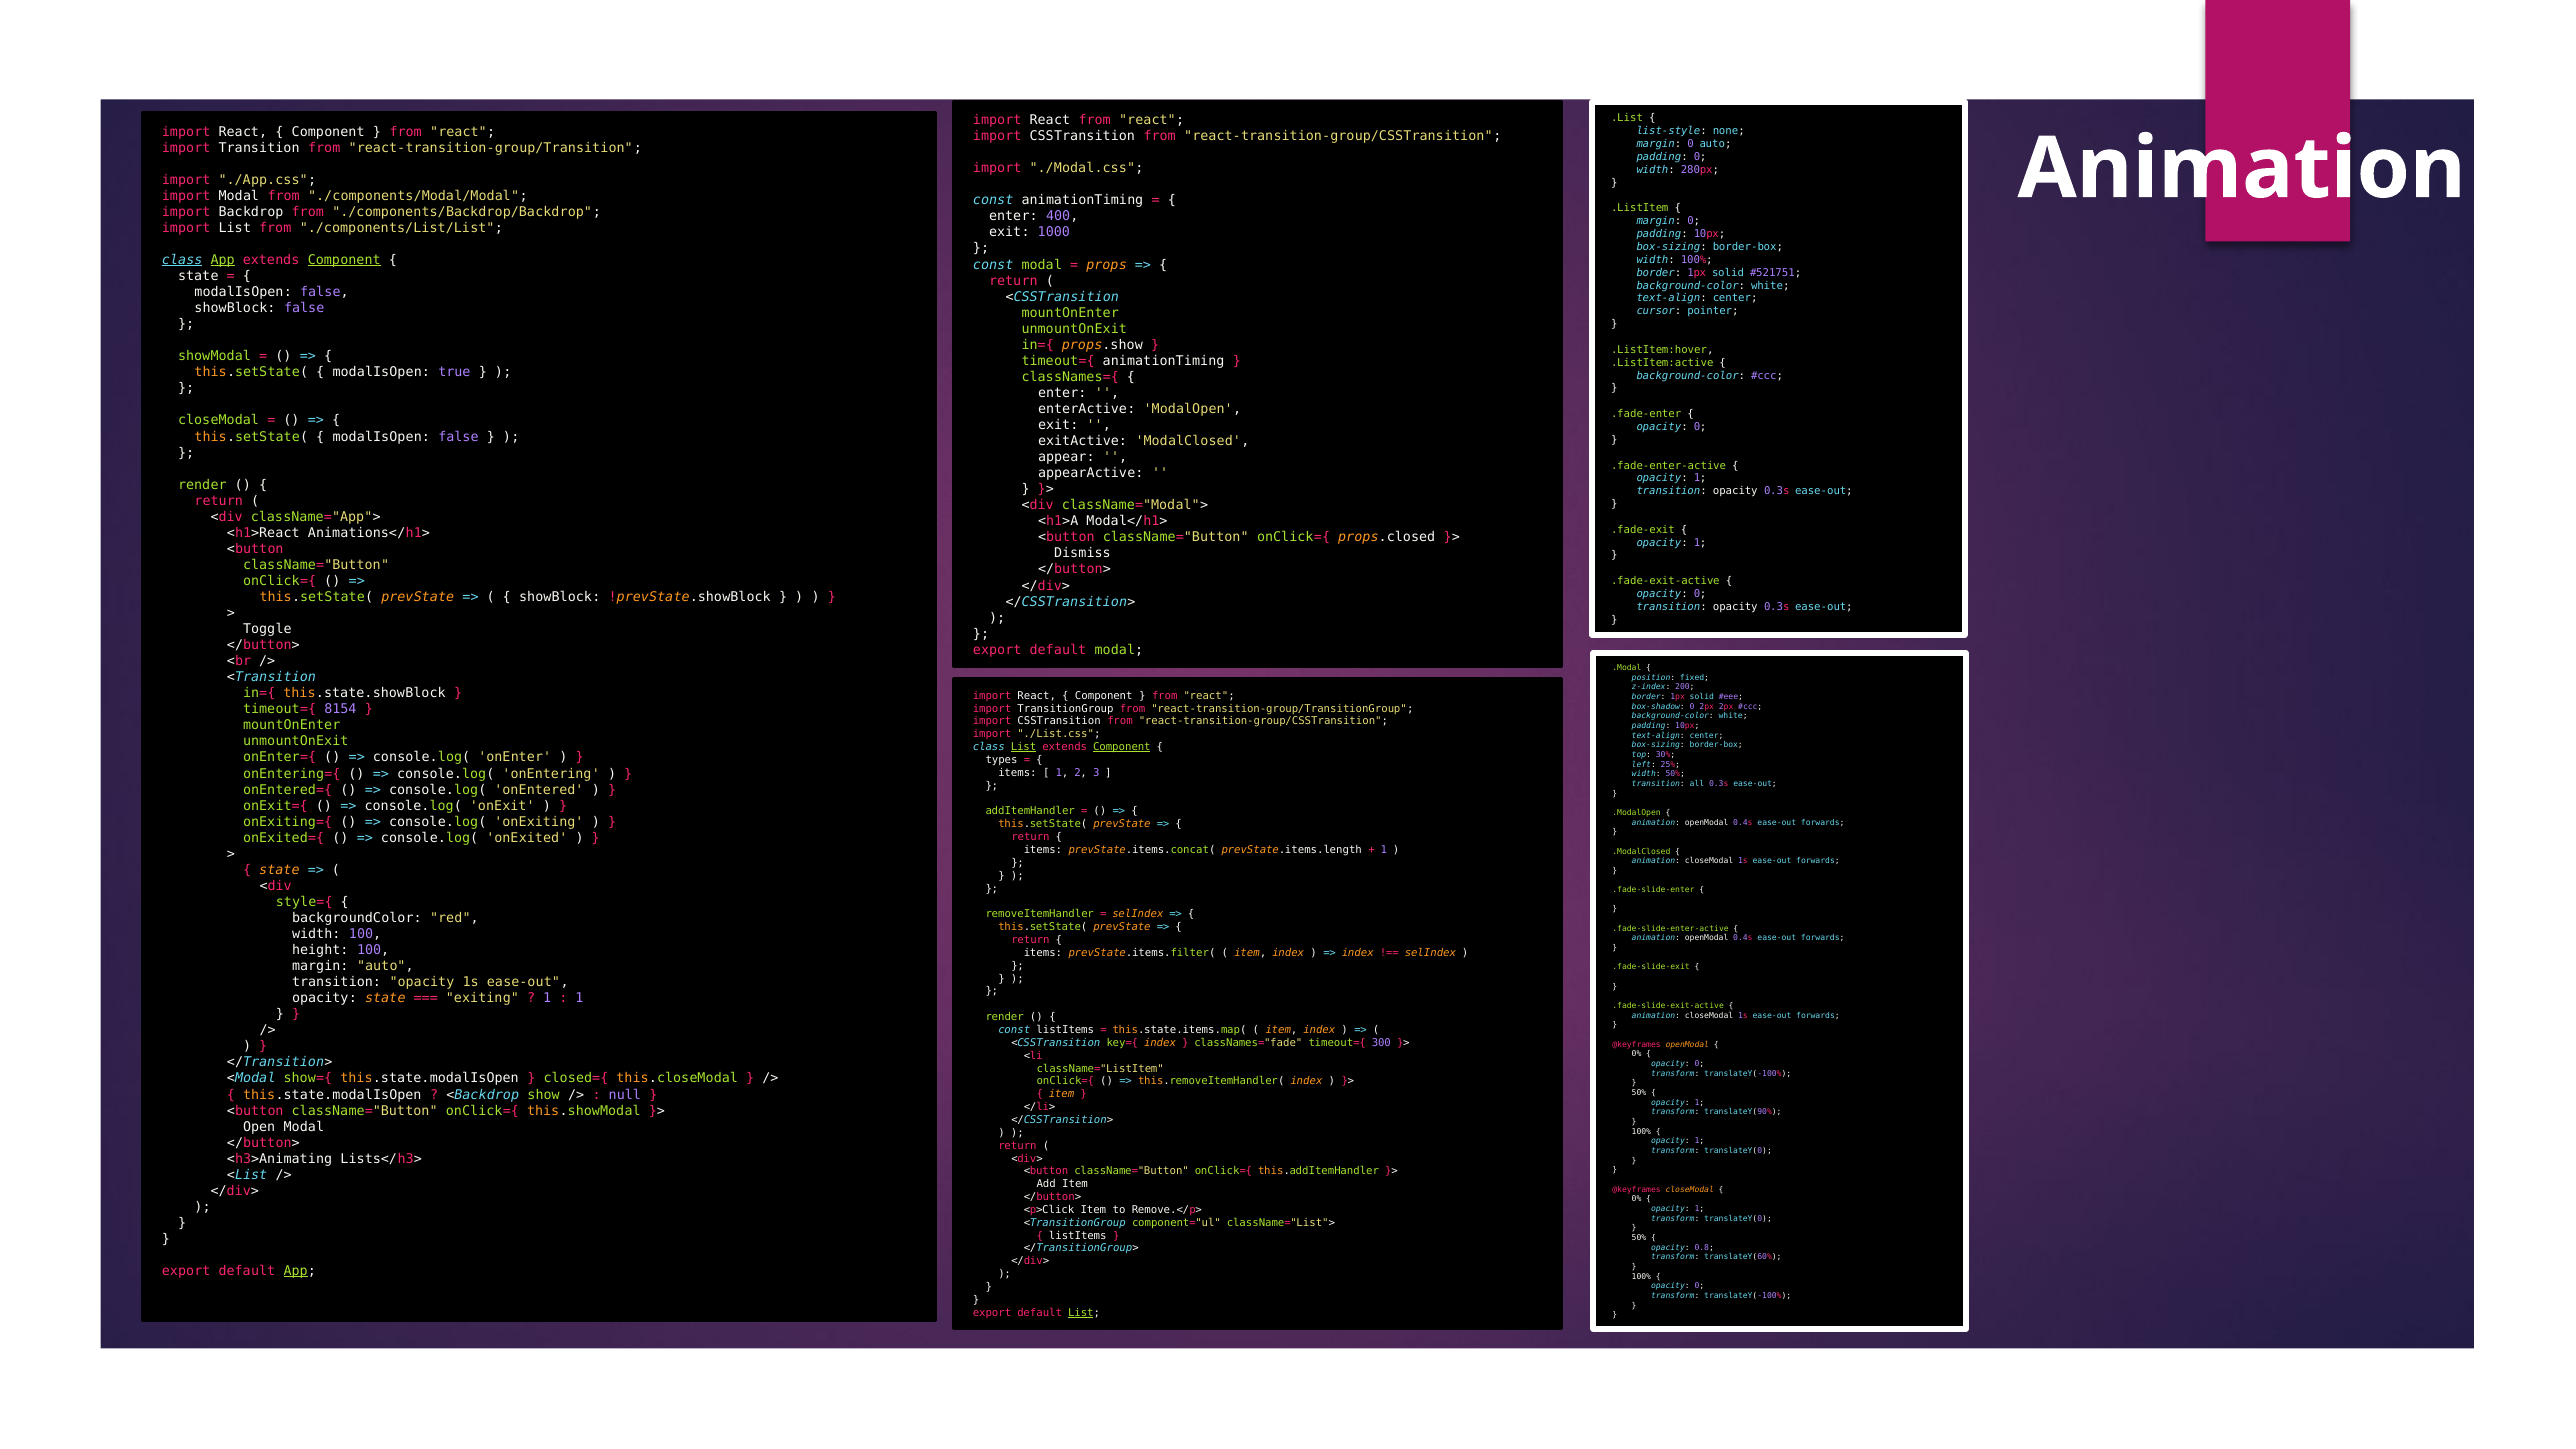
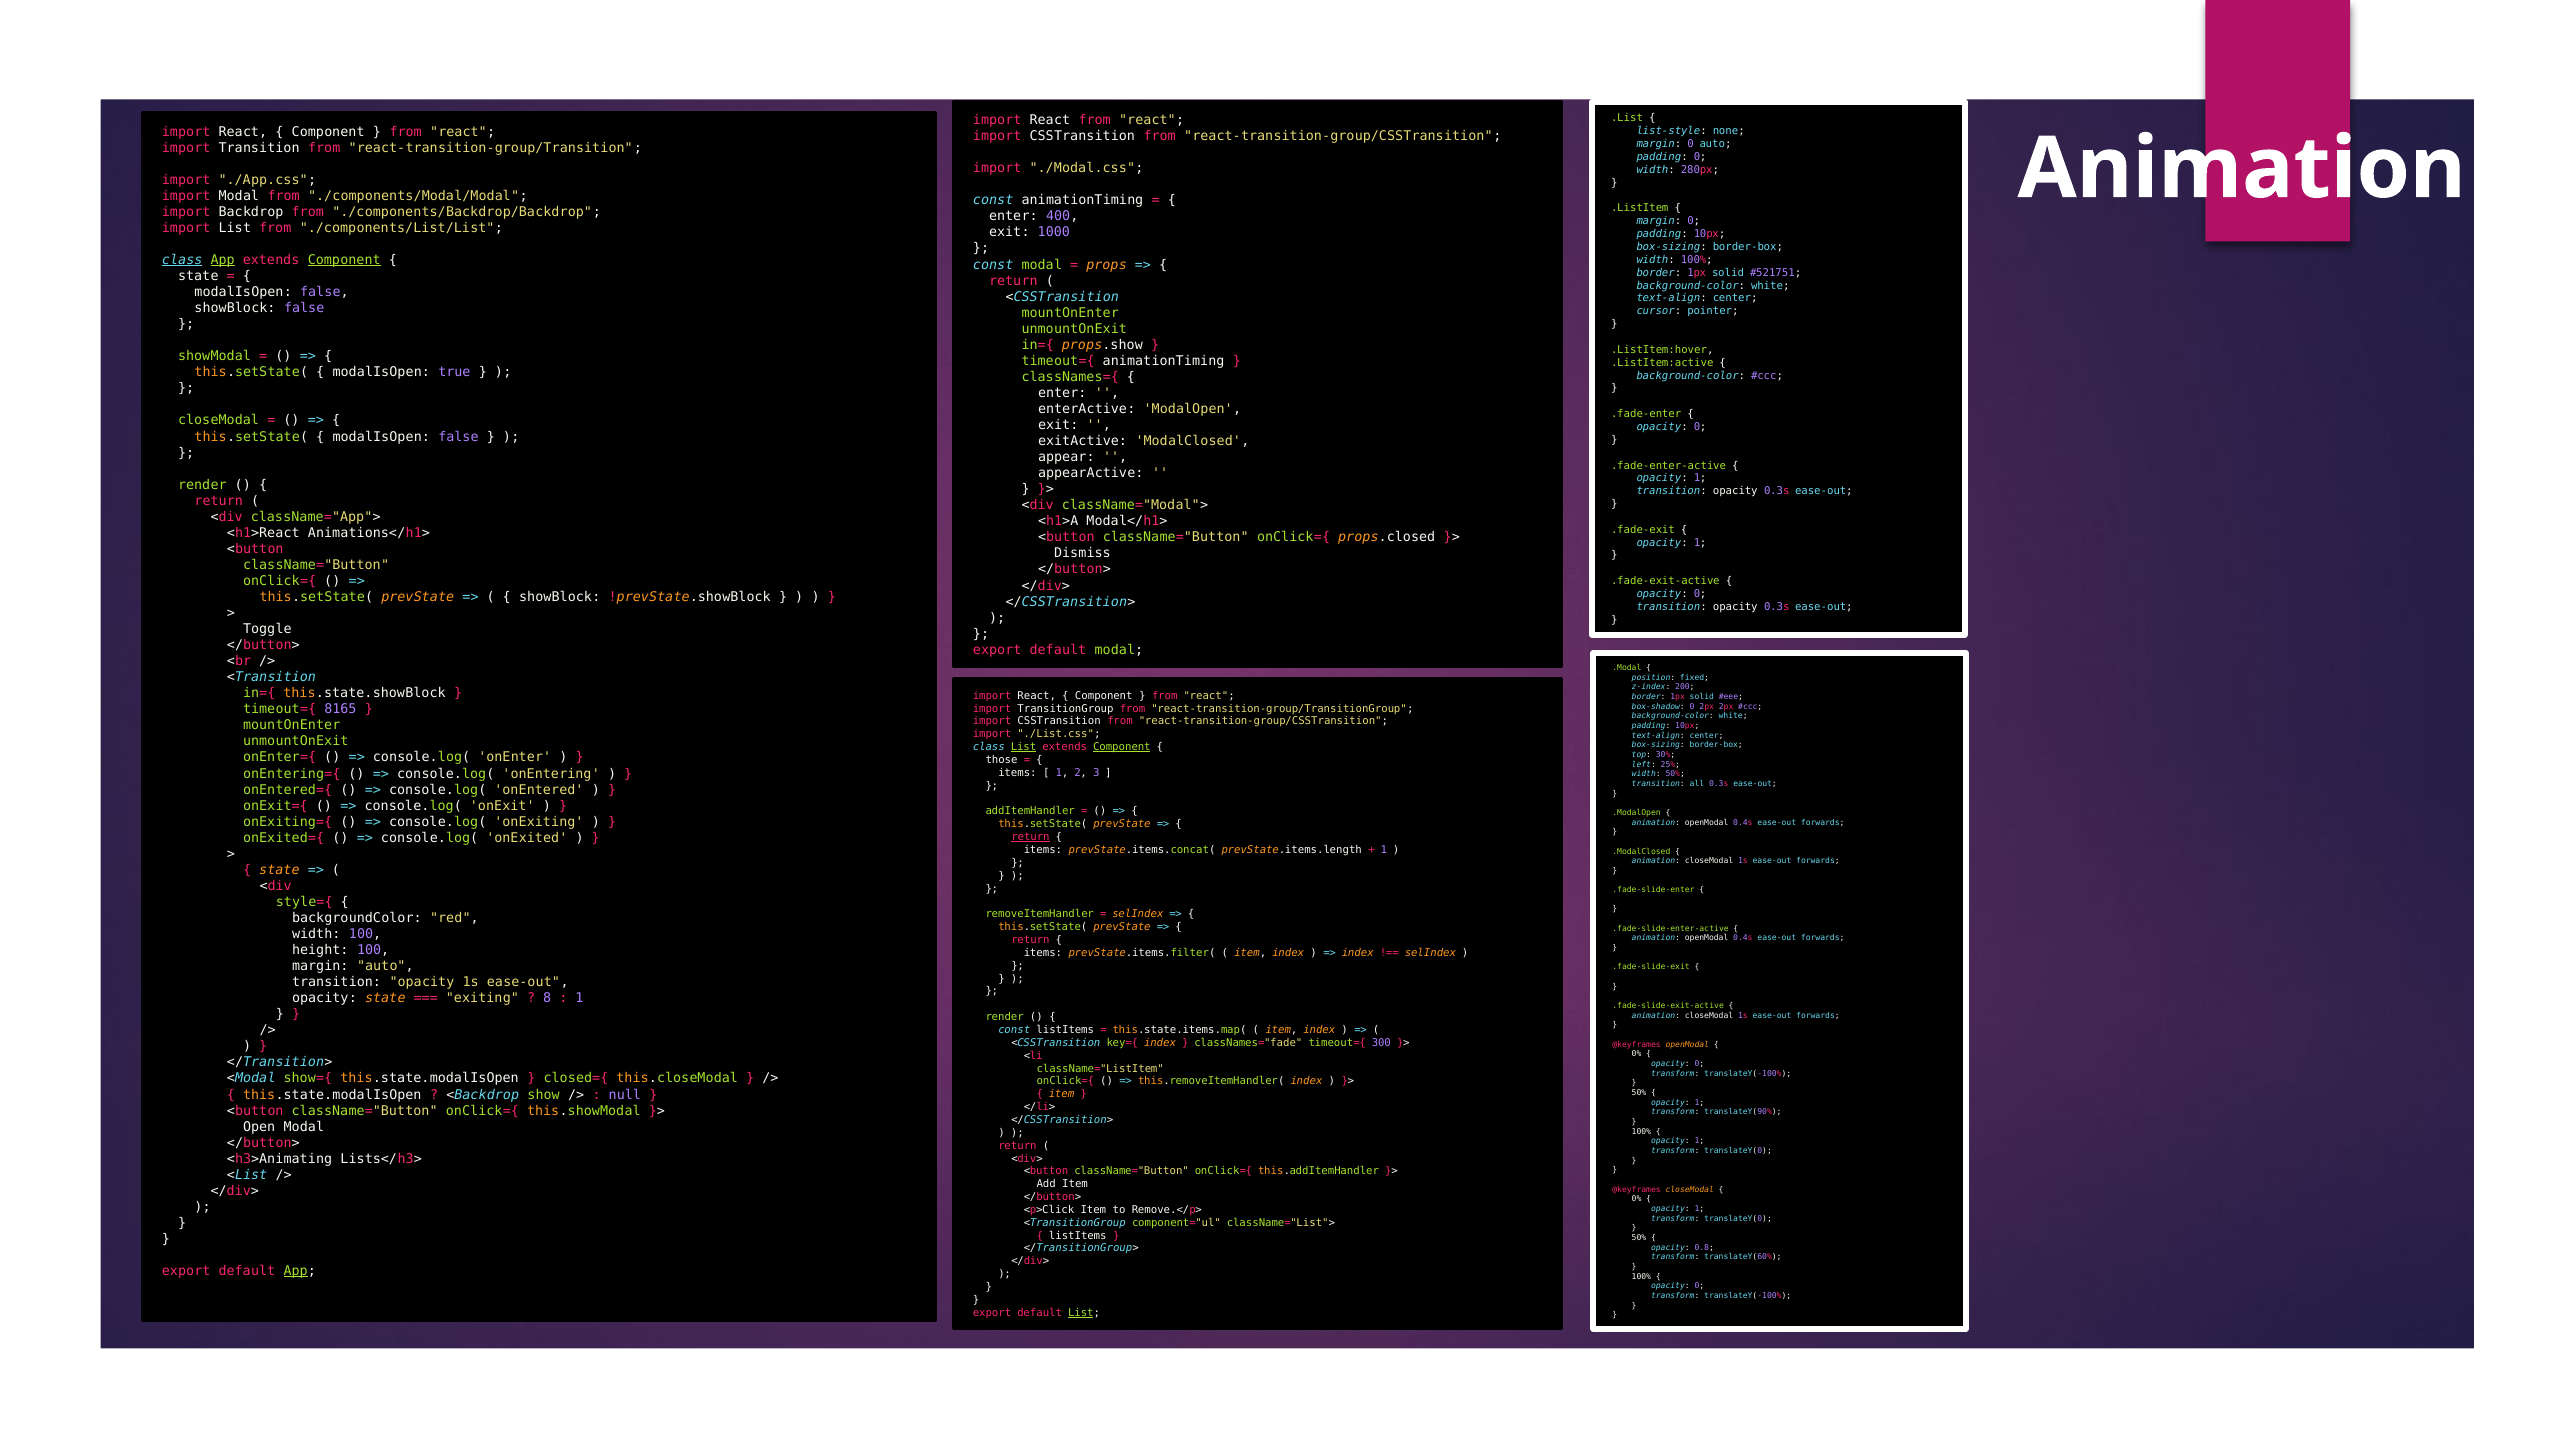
8154: 8154 -> 8165
types: types -> those
return at (1031, 837) underline: none -> present
1 at (547, 998): 1 -> 8
